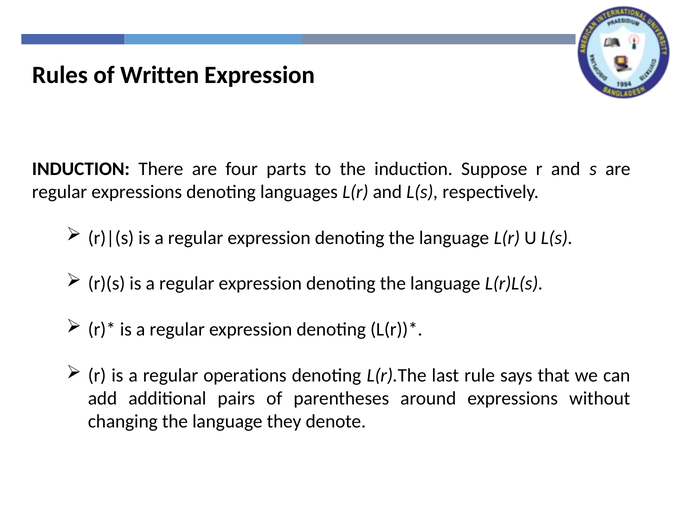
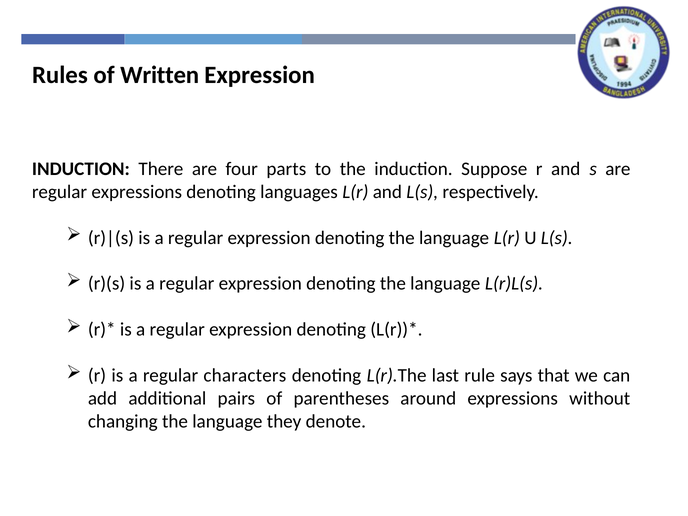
operations: operations -> characters
